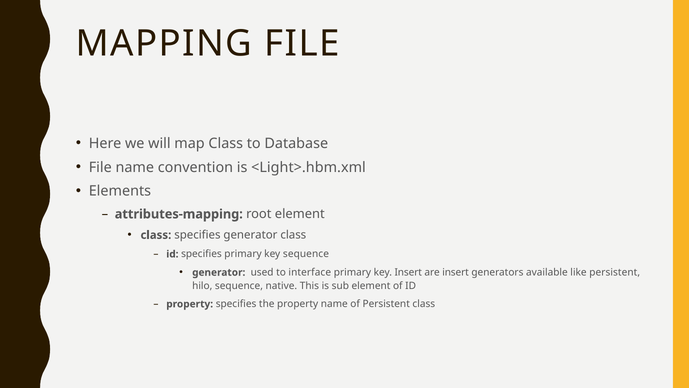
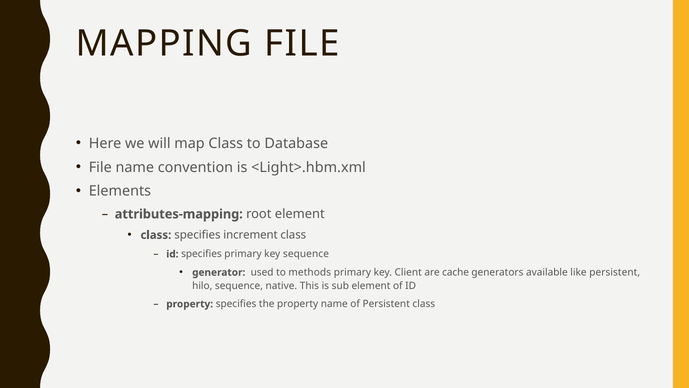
specifies generator: generator -> increment
interface: interface -> methods
key Insert: Insert -> Client
are insert: insert -> cache
